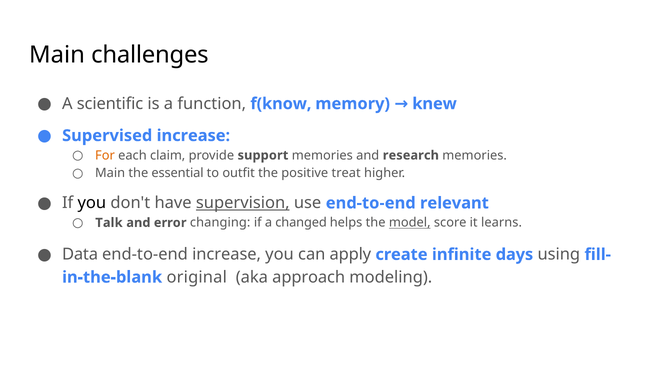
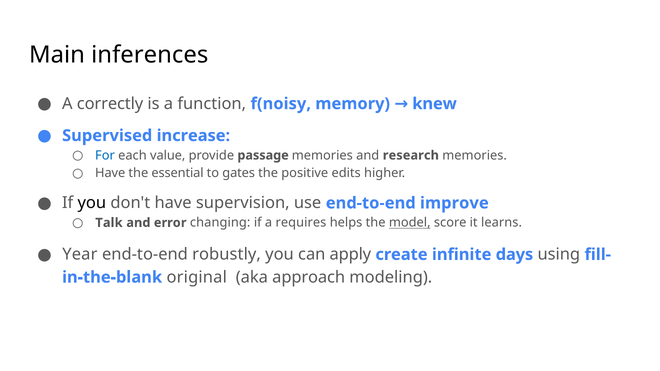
challenges: challenges -> inferences
scientific: scientific -> correctly
f(know: f(know -> f(noisy
For colour: orange -> blue
claim: claim -> value
support: support -> passage
Main at (110, 173): Main -> Have
outfit: outfit -> gates
treat: treat -> edits
supervision underline: present -> none
relevant: relevant -> improve
changed: changed -> requires
Data: Data -> Year
end-to-end increase: increase -> robustly
